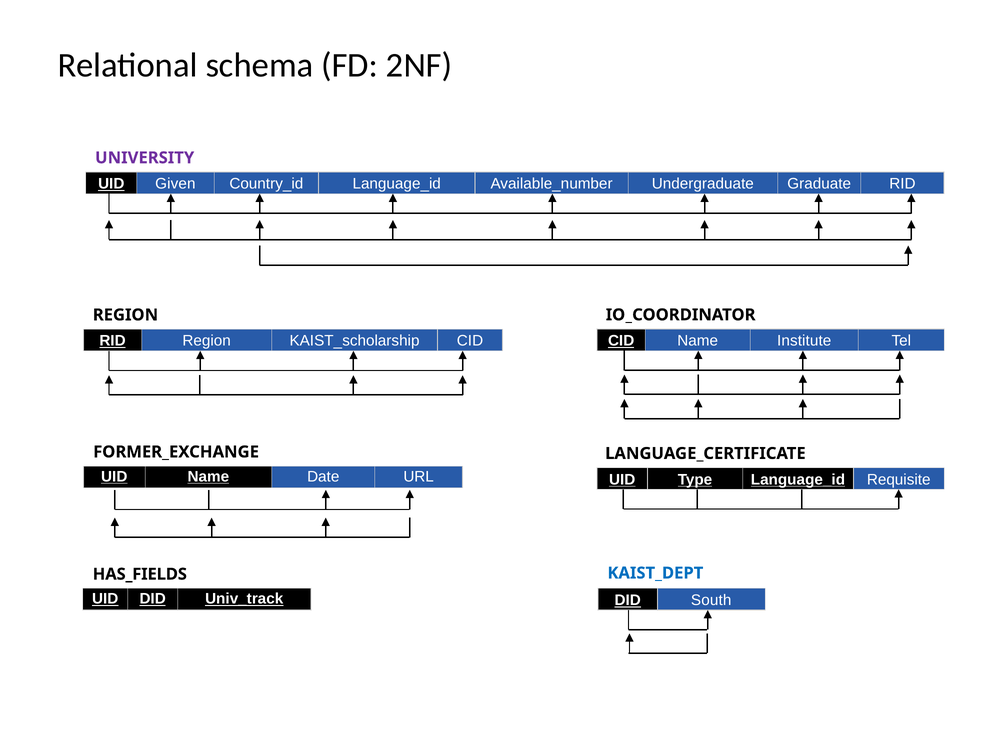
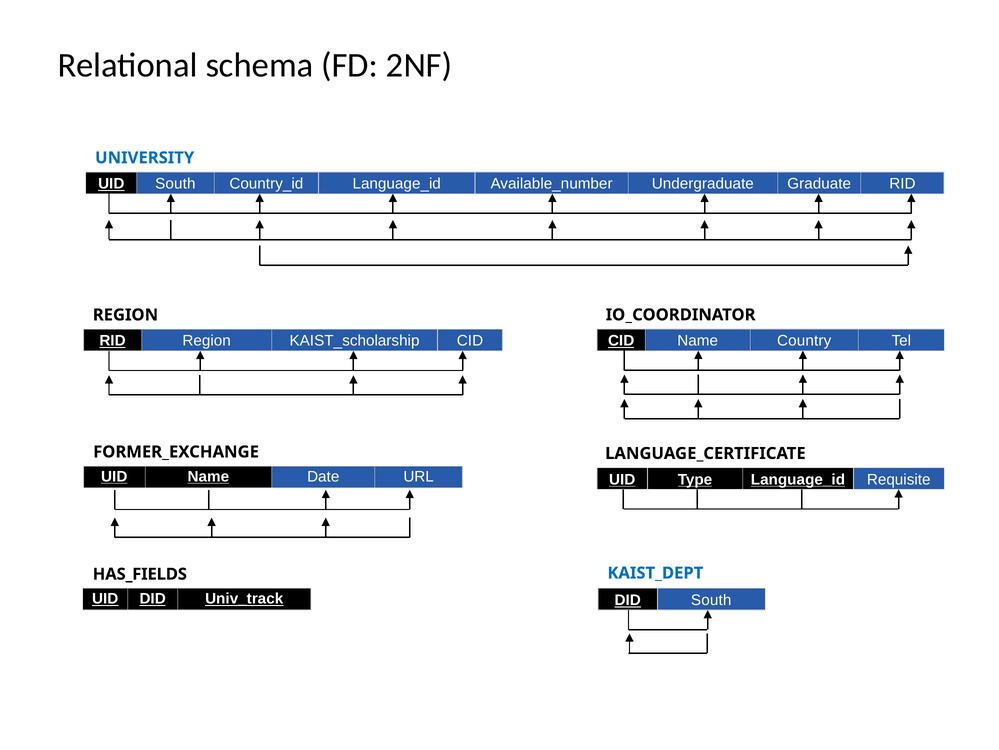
UNIVERSITY colour: purple -> blue
UID Given: Given -> South
Institute: Institute -> Country
